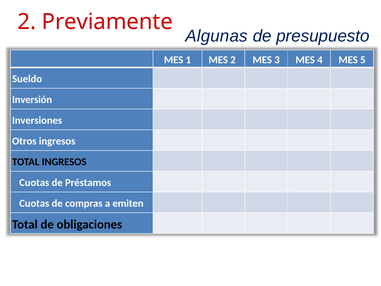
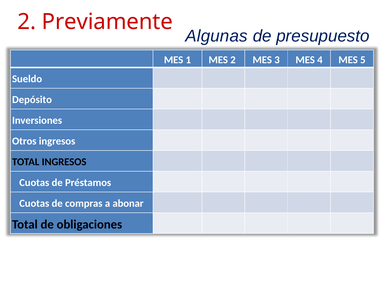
Inversión: Inversión -> Depósito
emiten: emiten -> abonar
